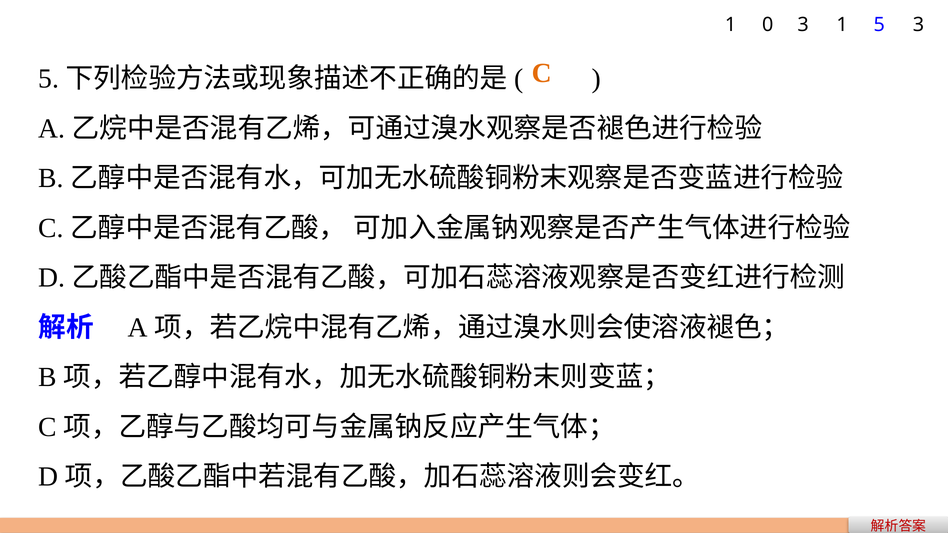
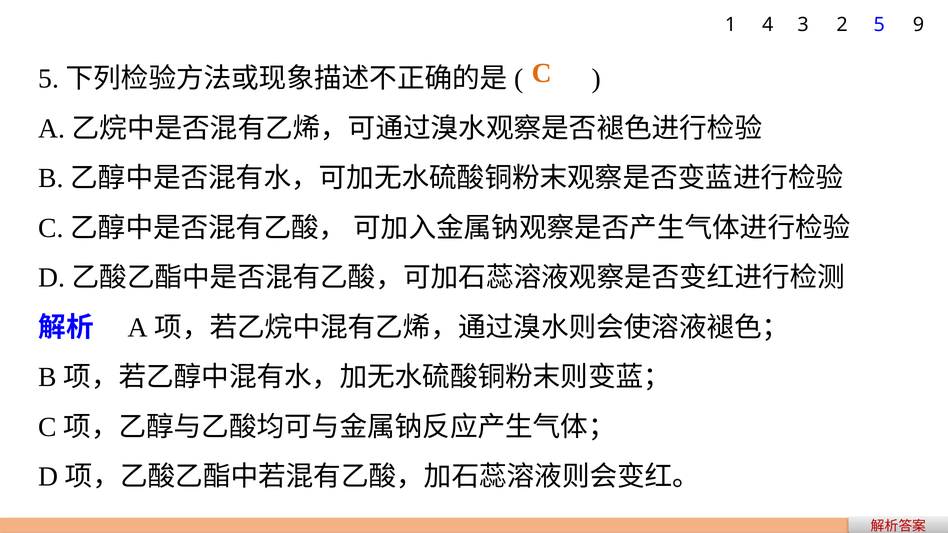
0: 0 -> 4
3 1: 1 -> 2
5 3: 3 -> 9
